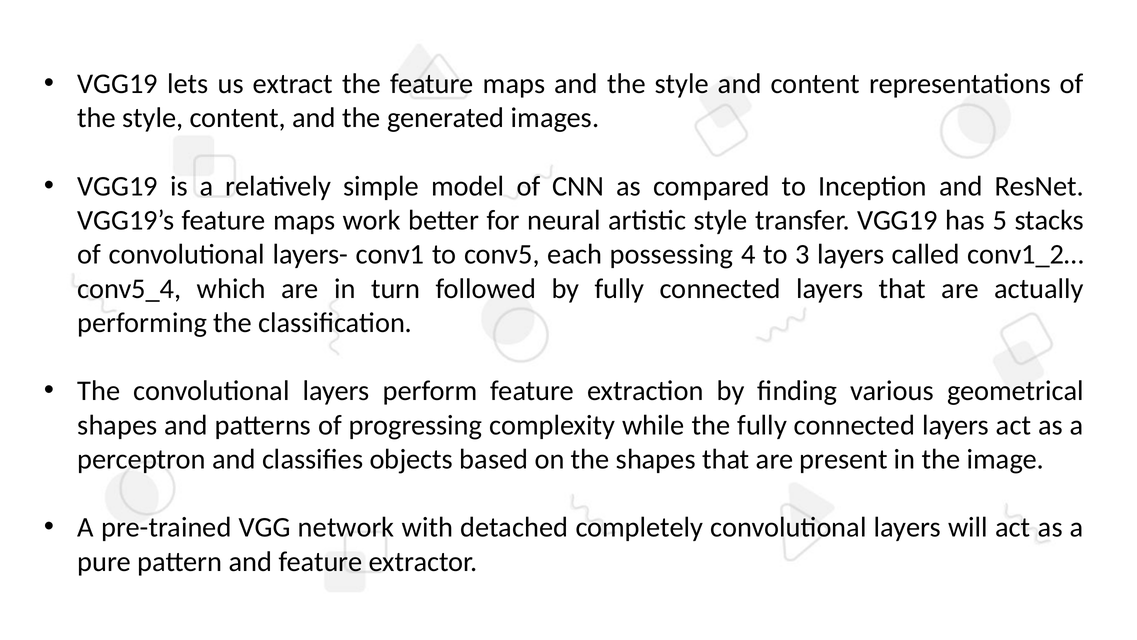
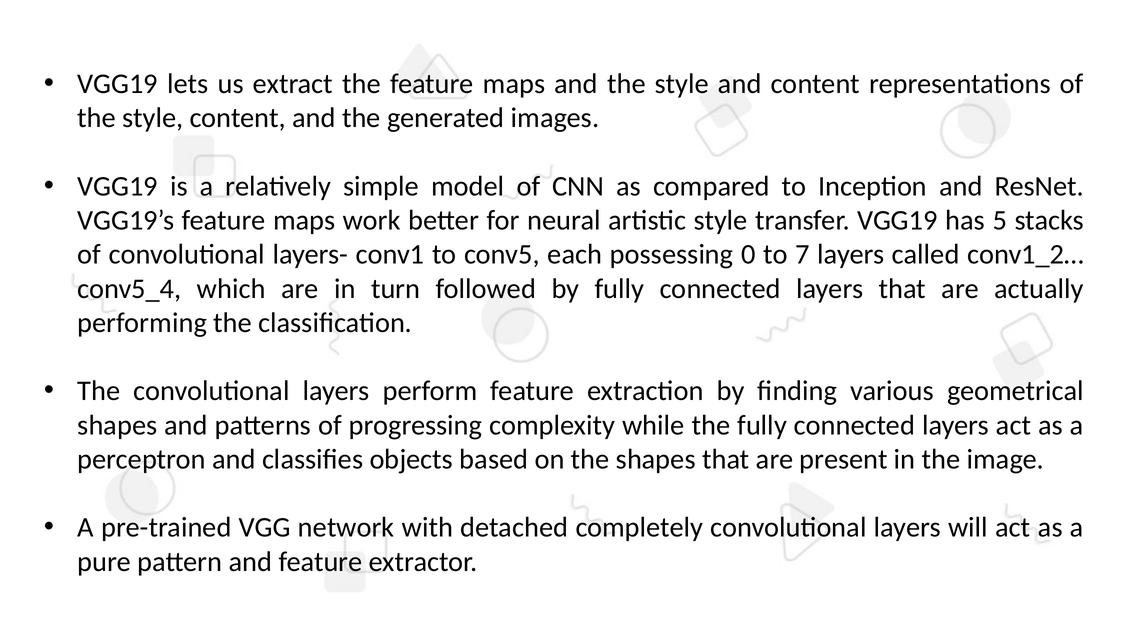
4: 4 -> 0
3: 3 -> 7
